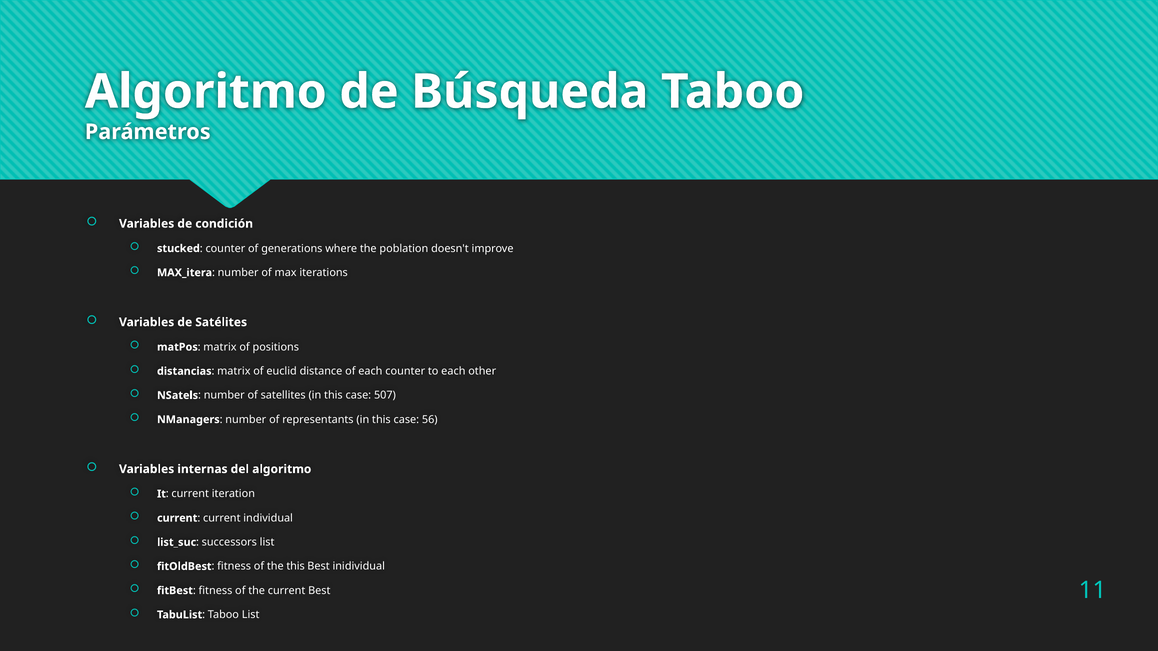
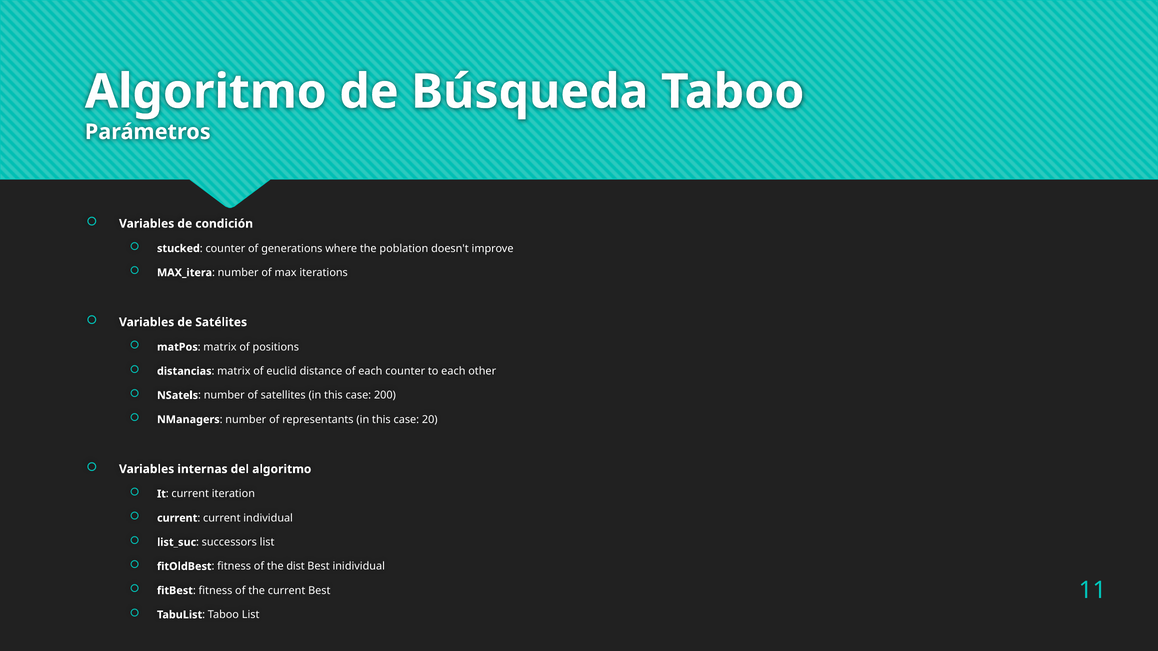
507: 507 -> 200
56: 56 -> 20
the this: this -> dist
